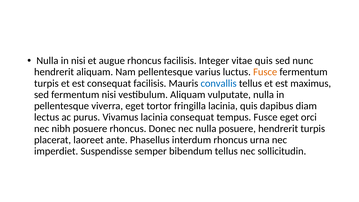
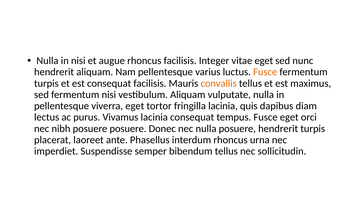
vitae quis: quis -> eget
convallis colour: blue -> orange
posuere rhoncus: rhoncus -> posuere
